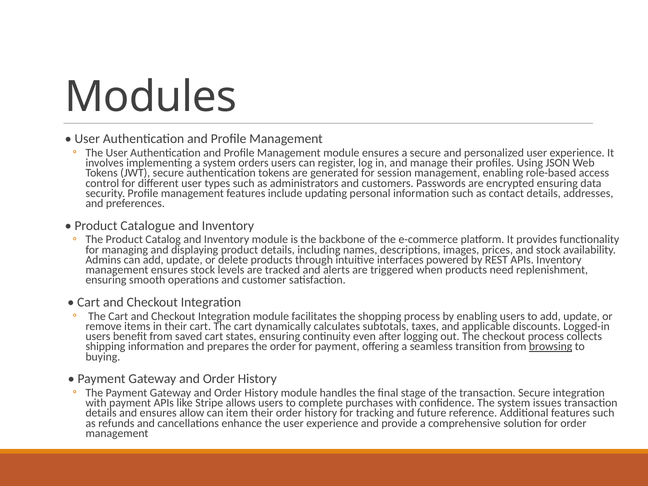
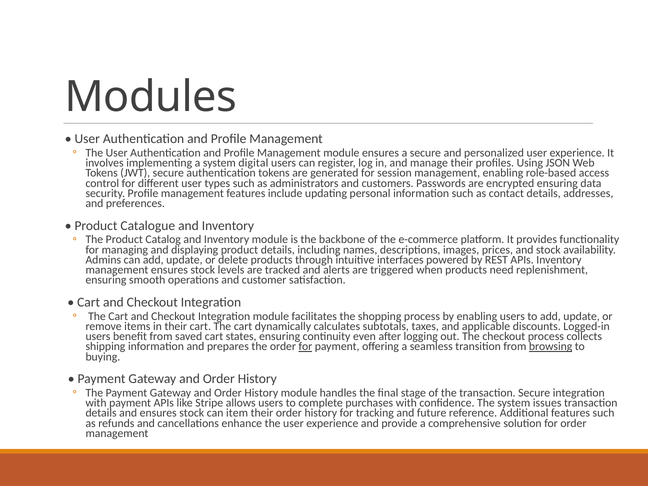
orders: orders -> digital
for at (305, 347) underline: none -> present
and ensures allow: allow -> stock
